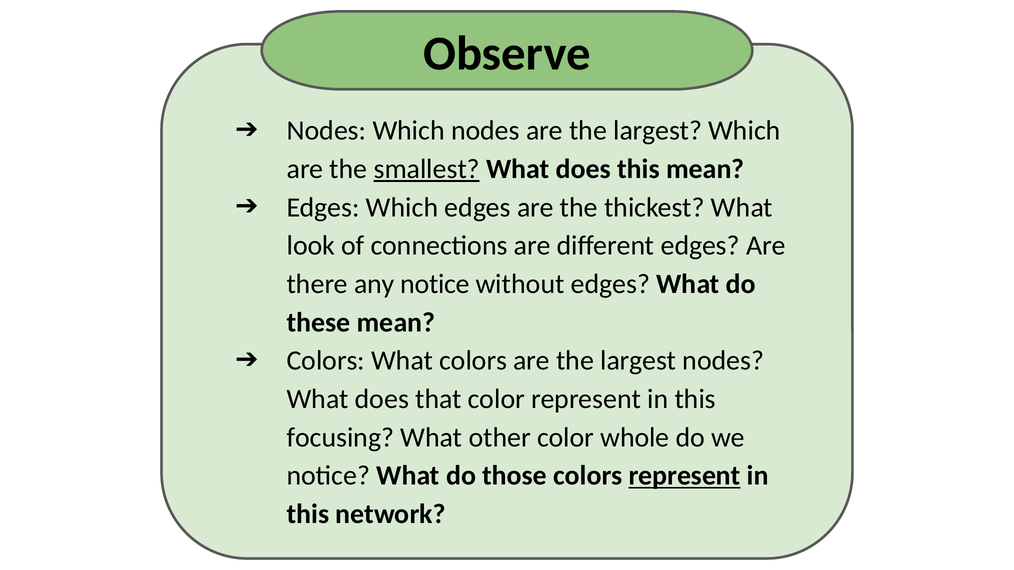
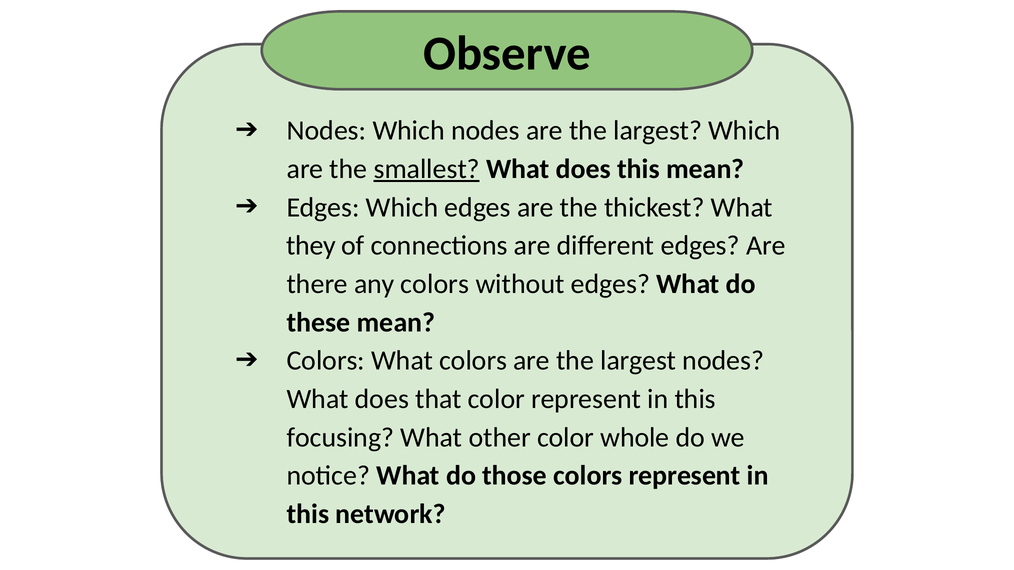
look: look -> they
any notice: notice -> colors
represent at (685, 476) underline: present -> none
